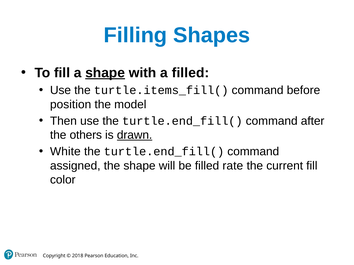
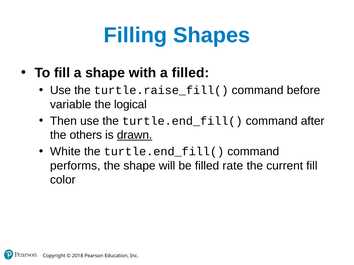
shape at (105, 73) underline: present -> none
turtle.items_fill(: turtle.items_fill( -> turtle.raise_fill(
position: position -> variable
model: model -> logical
assigned: assigned -> performs
